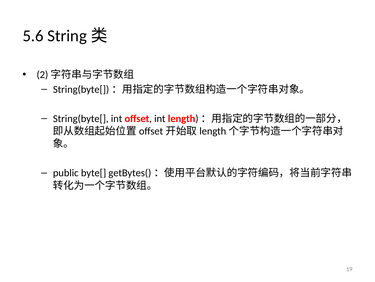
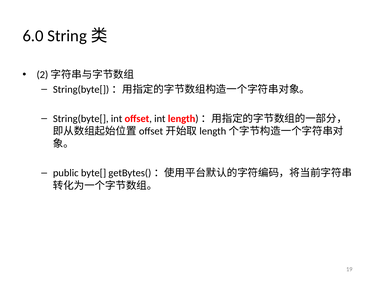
5.6: 5.6 -> 6.0
